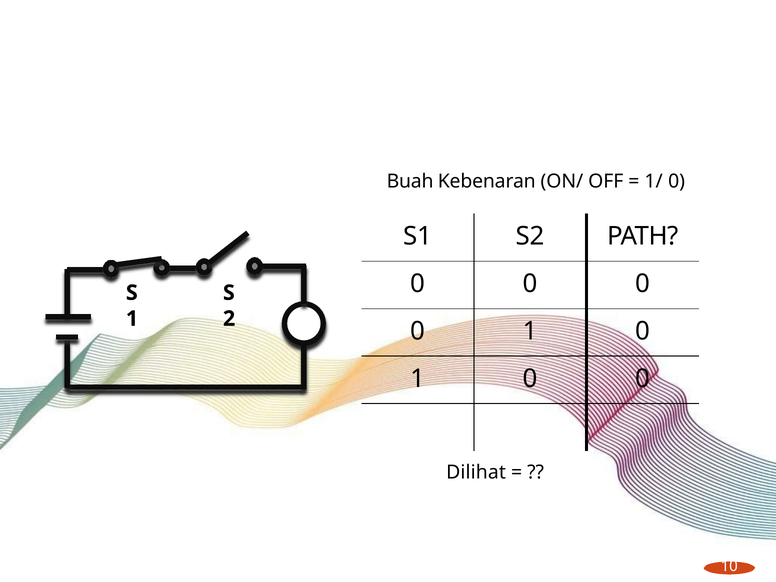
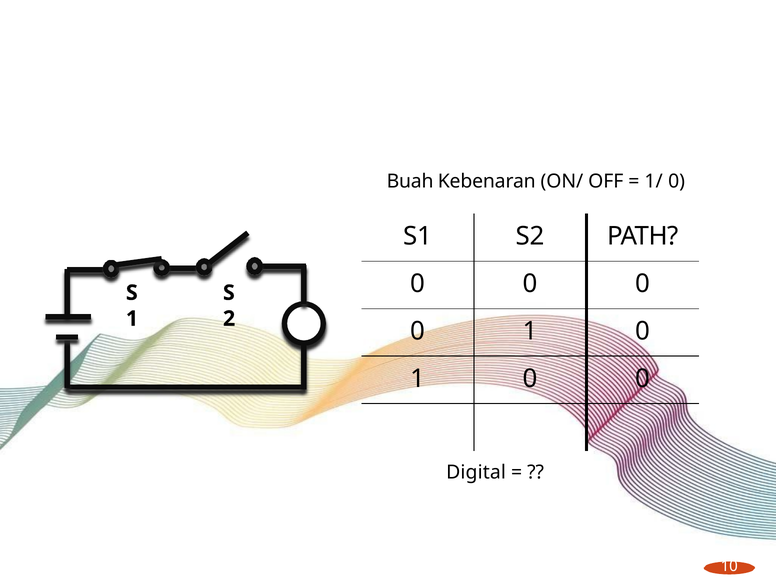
Dilihat: Dilihat -> Digital
